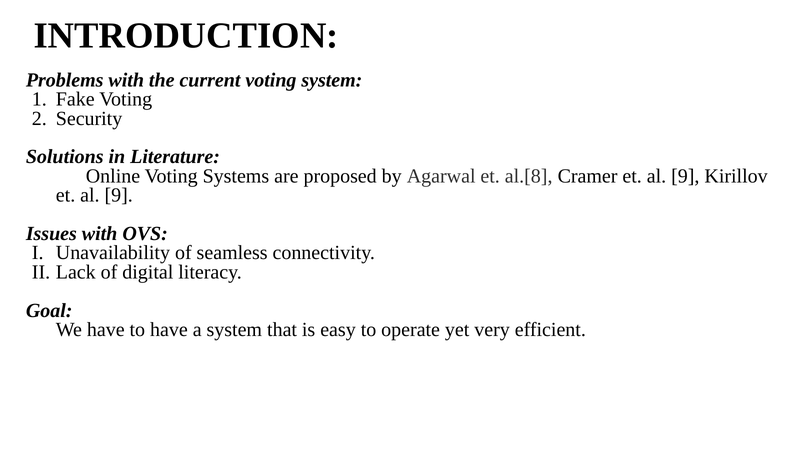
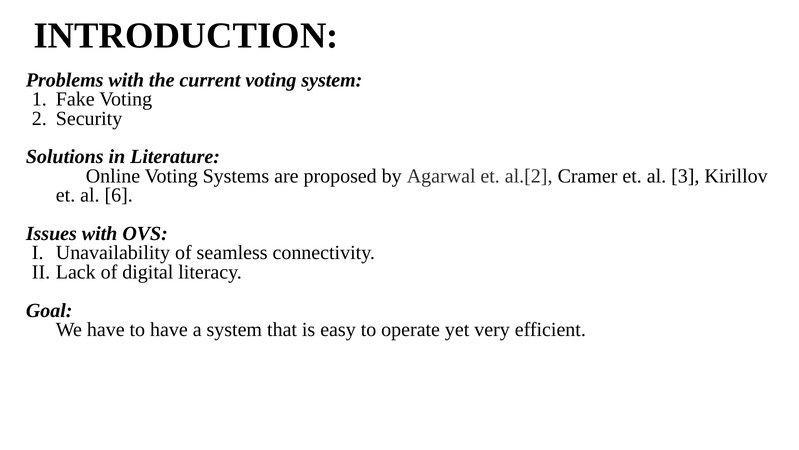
al.[8: al.[8 -> al.[2
Cramer et al 9: 9 -> 3
9 at (119, 195): 9 -> 6
